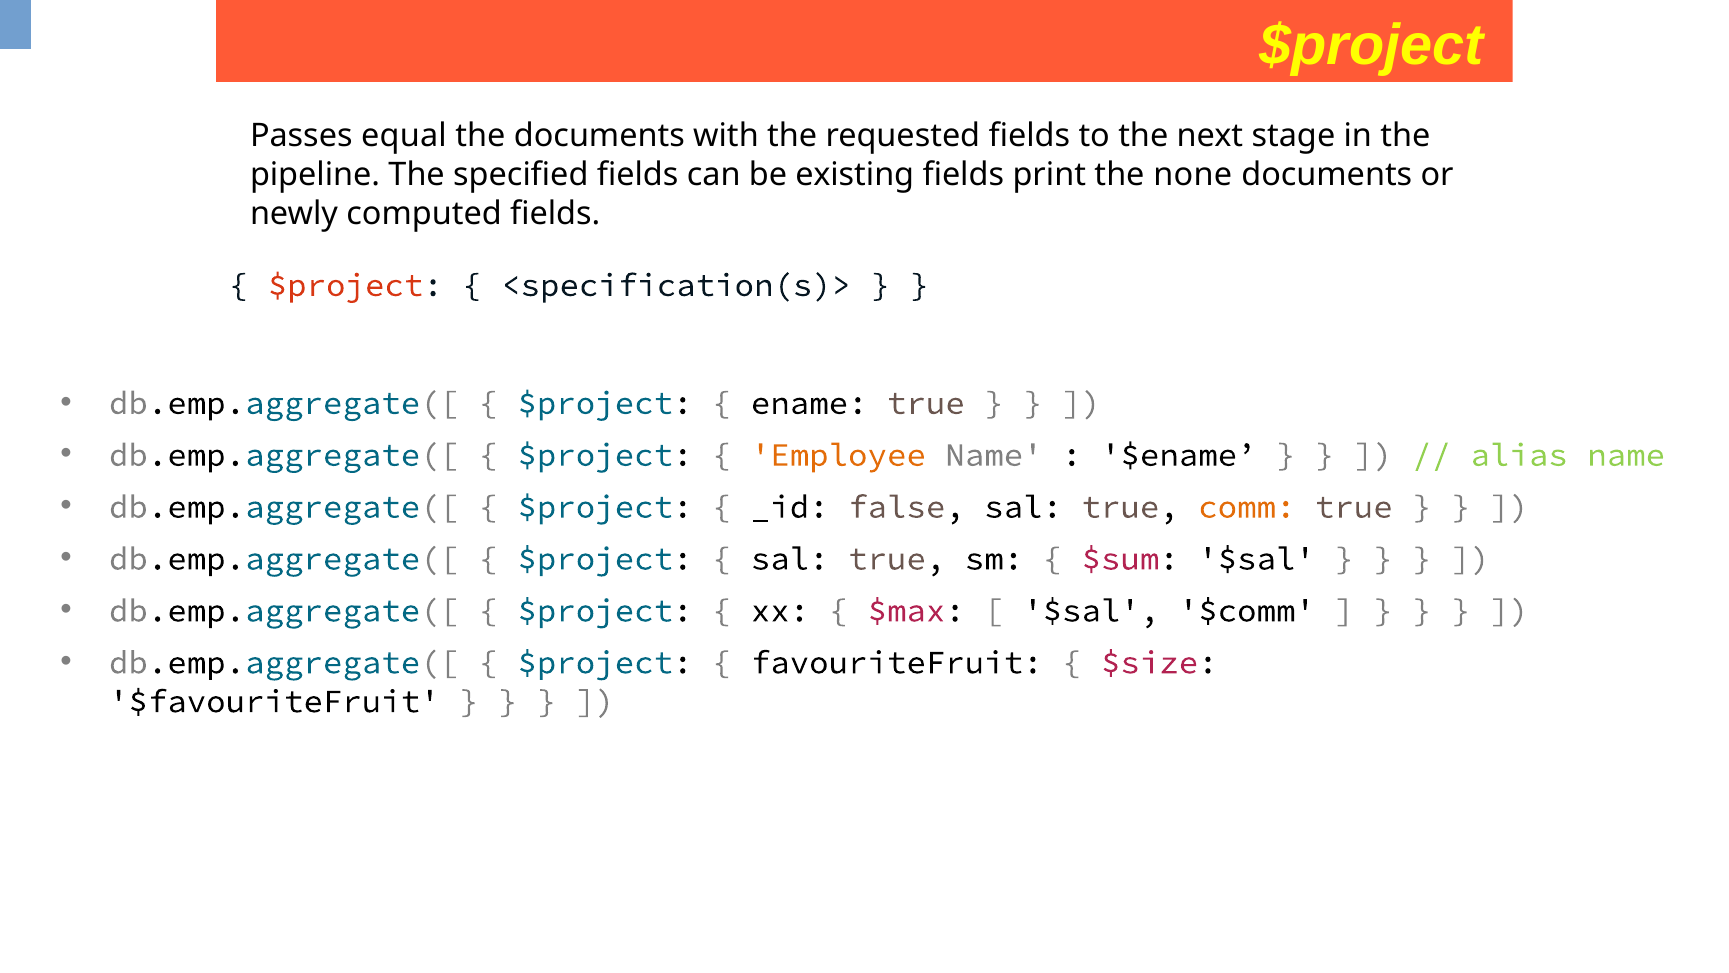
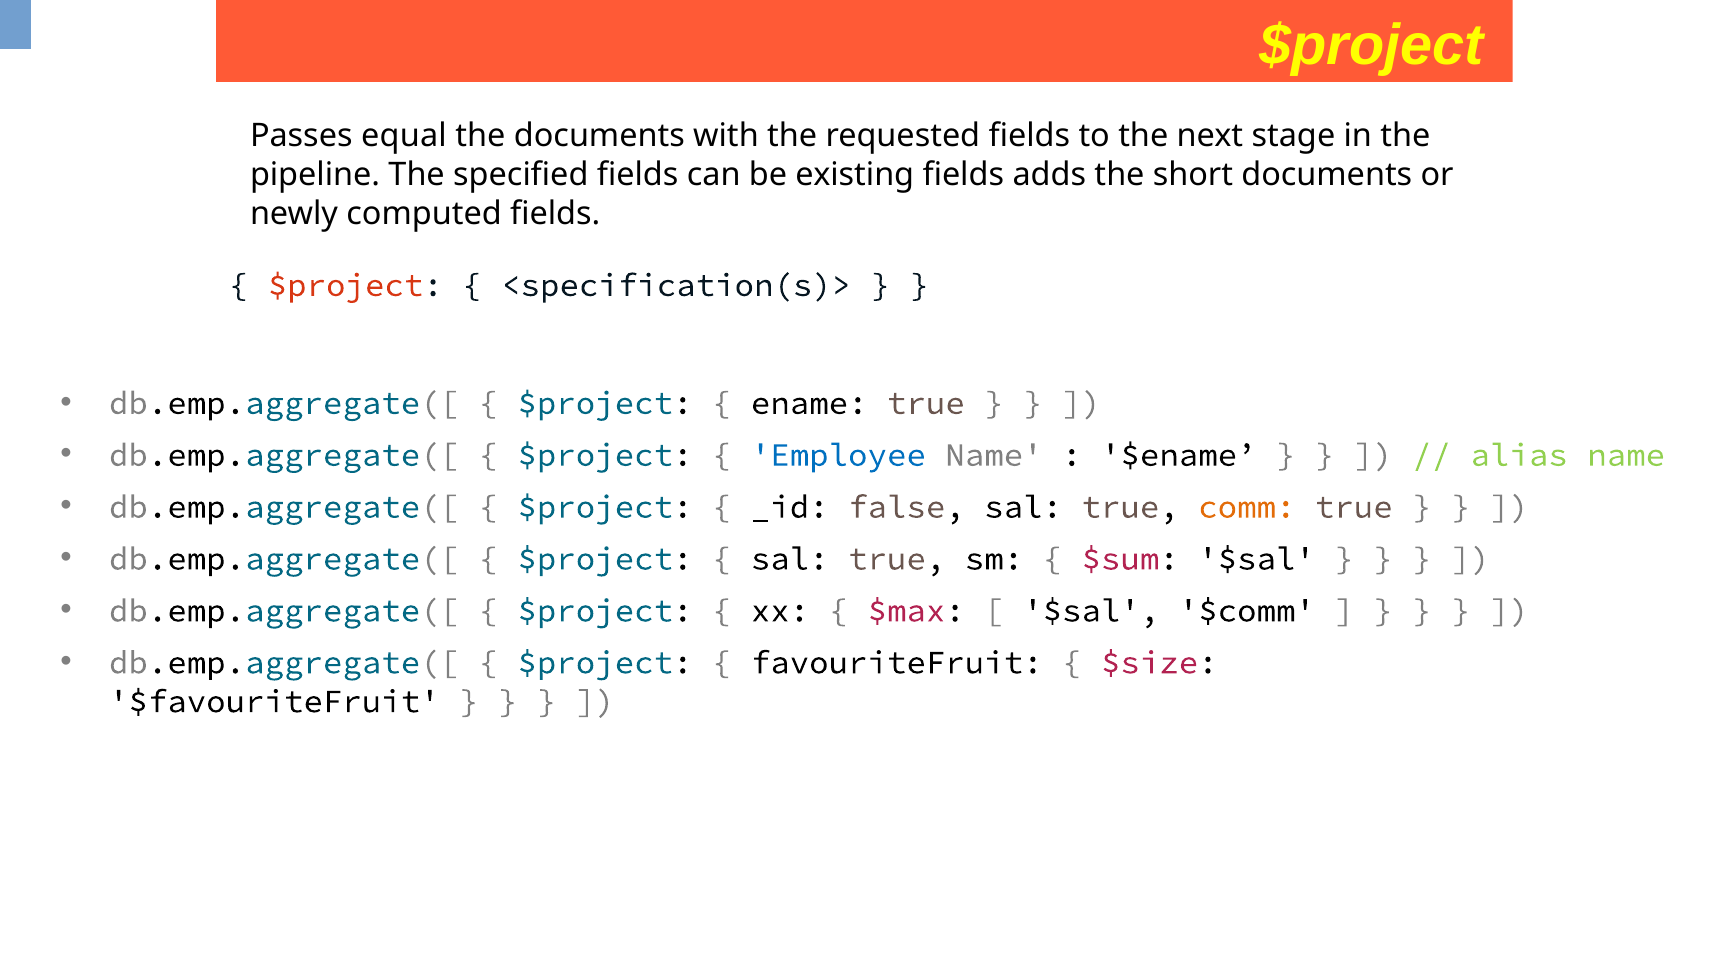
print: print -> adds
none: none -> short
Employee colour: orange -> blue
